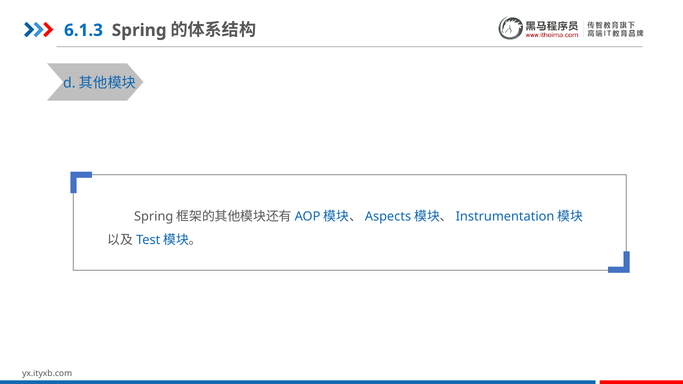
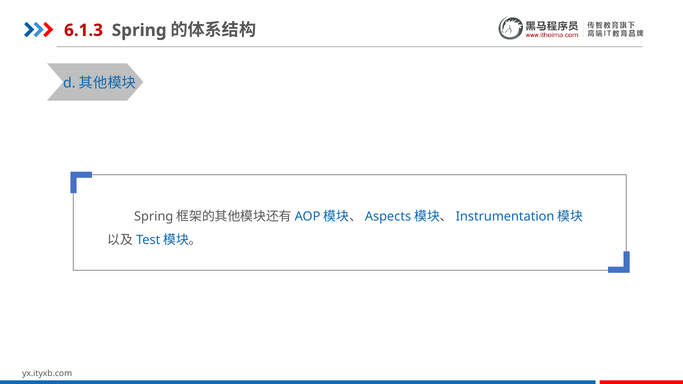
6.1.3 colour: blue -> red
